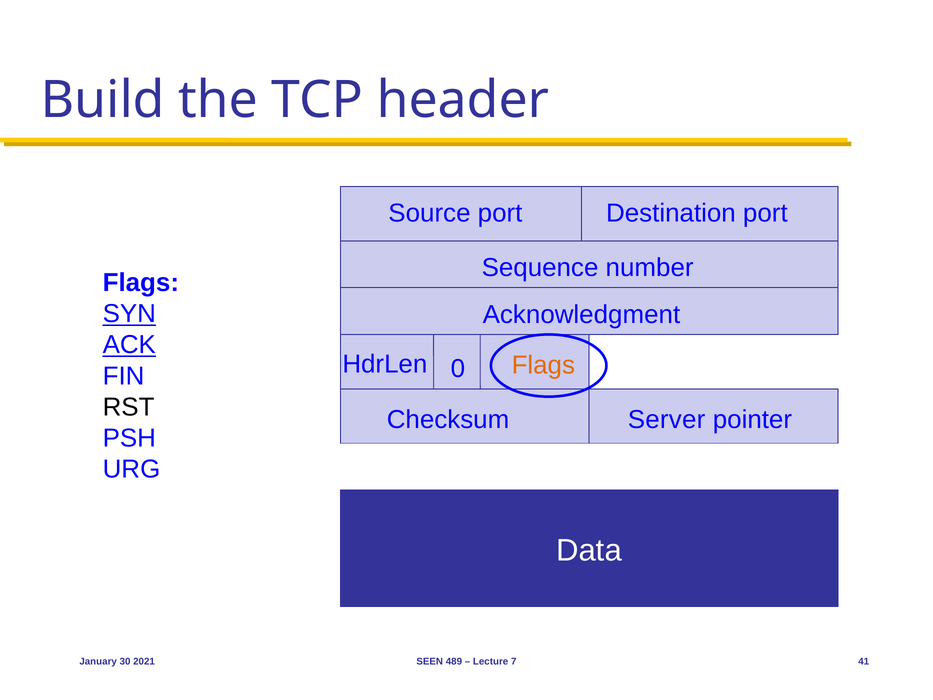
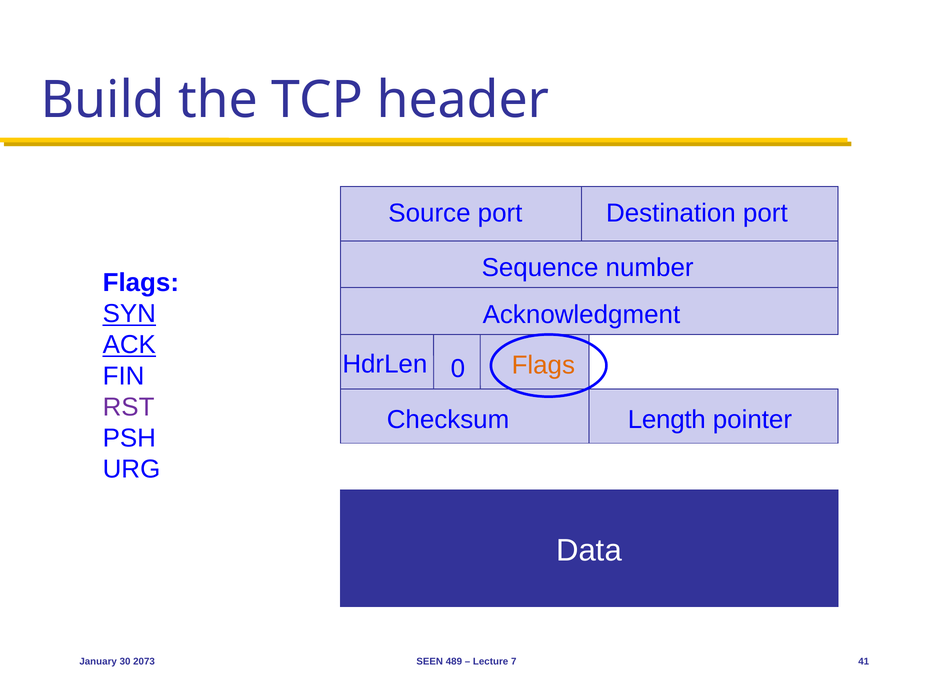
RST colour: black -> purple
Server: Server -> Length
2021: 2021 -> 2073
